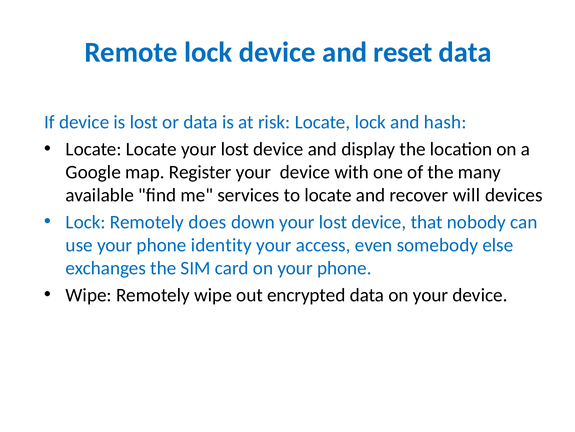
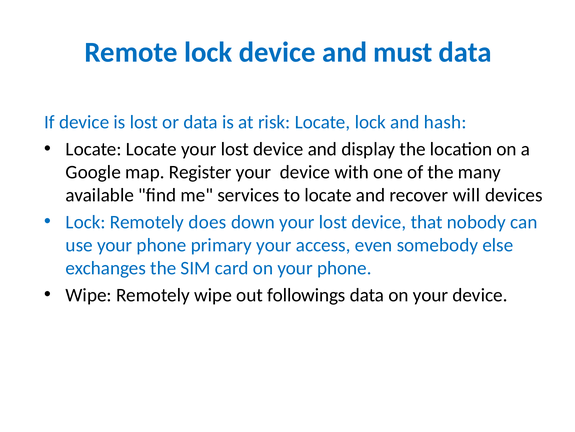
reset: reset -> must
identity: identity -> primary
encrypted: encrypted -> followings
